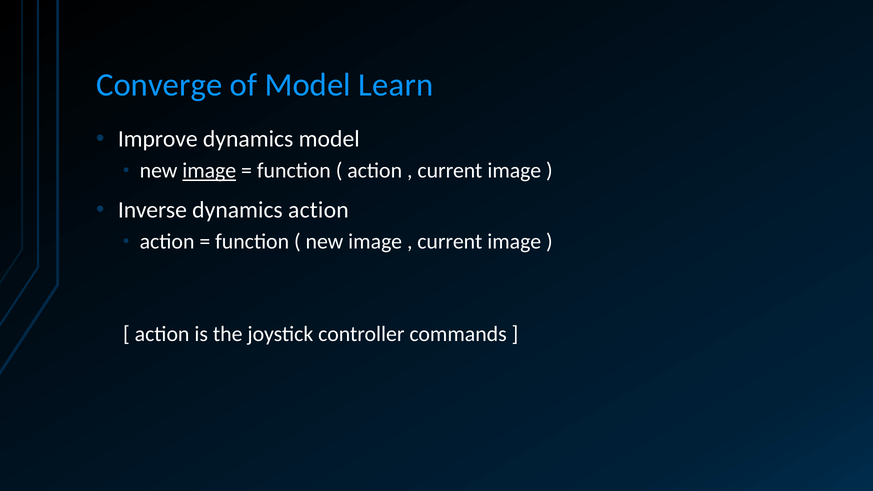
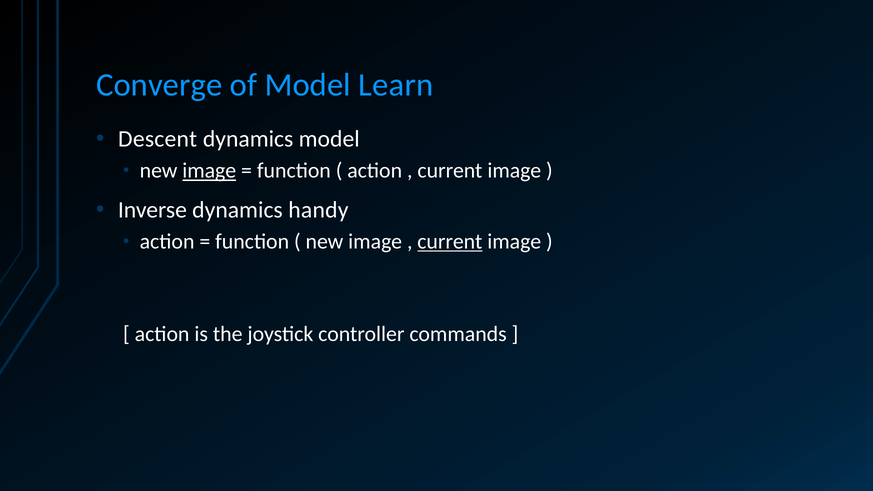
Improve: Improve -> Descent
dynamics action: action -> handy
current at (450, 242) underline: none -> present
